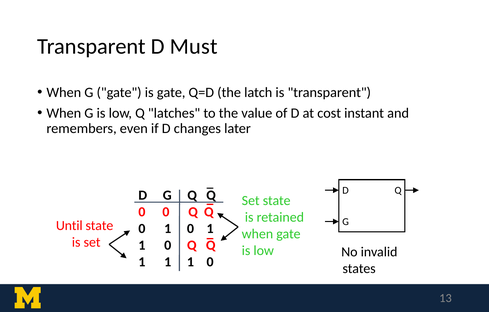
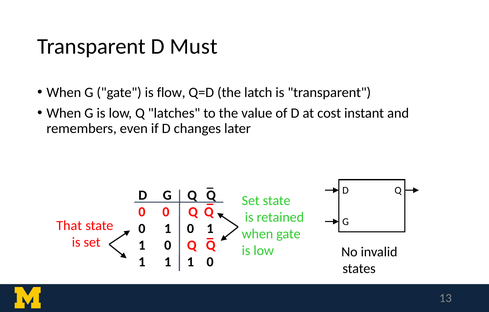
is gate: gate -> flow
Until: Until -> That
